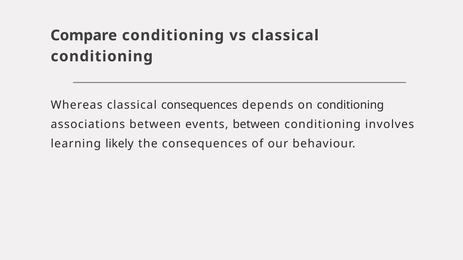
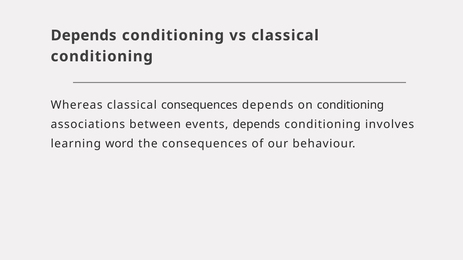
Compare at (84, 35): Compare -> Depends
events between: between -> depends
likely: likely -> word
